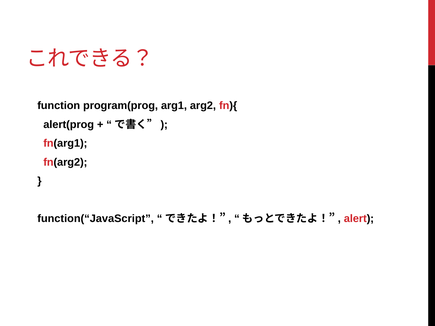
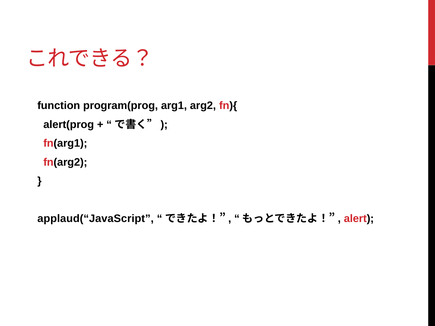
function(“JavaScript: function(“JavaScript -> applaud(“JavaScript
